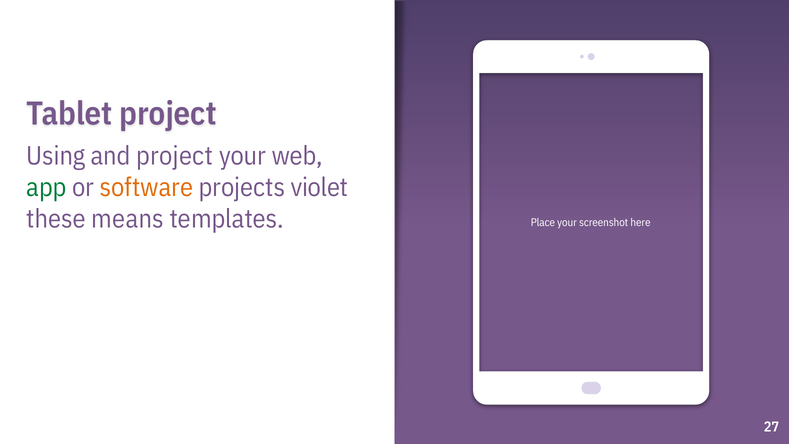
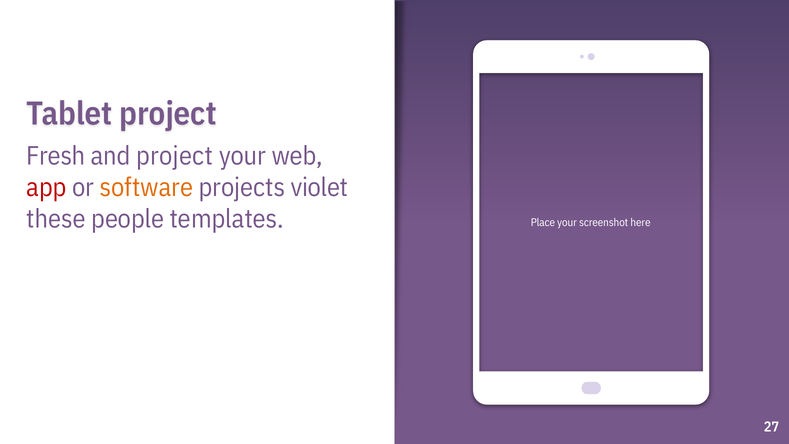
Using: Using -> Fresh
app colour: green -> red
means: means -> people
